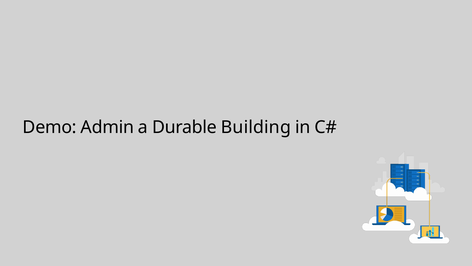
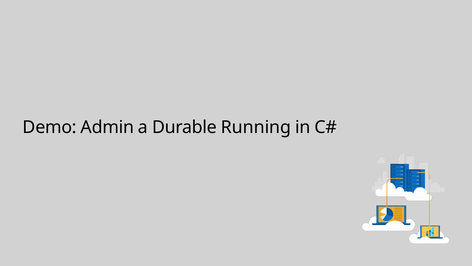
Building: Building -> Running
